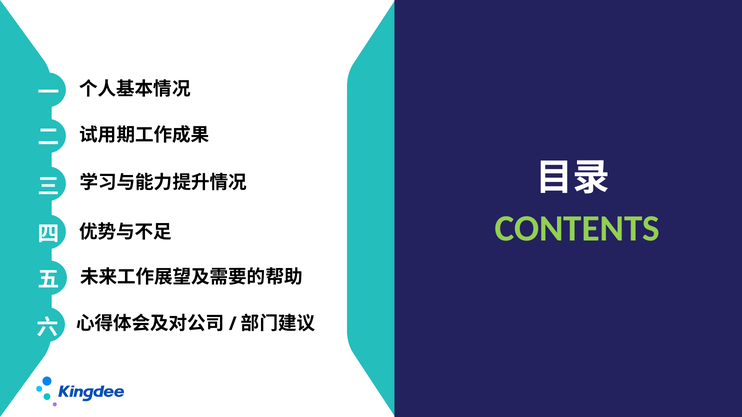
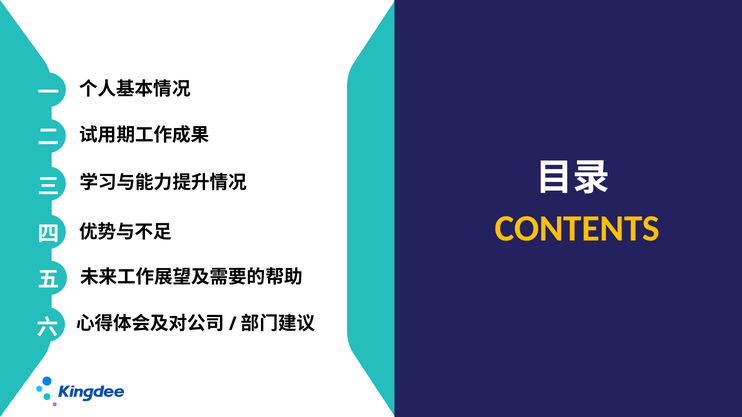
CONTENTS colour: light green -> yellow
